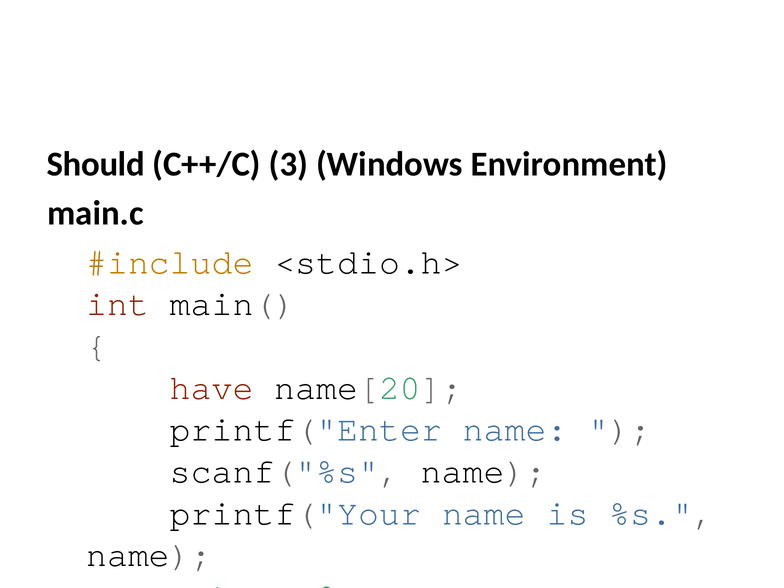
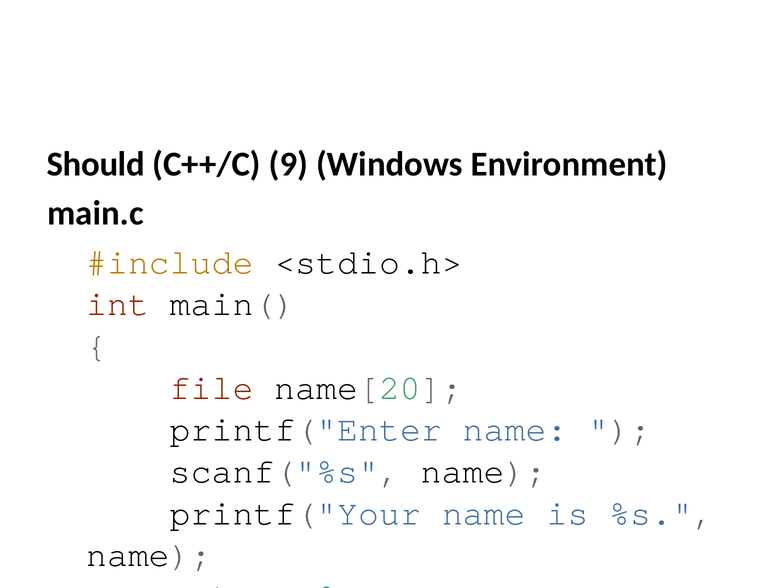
3: 3 -> 9
have: have -> file
